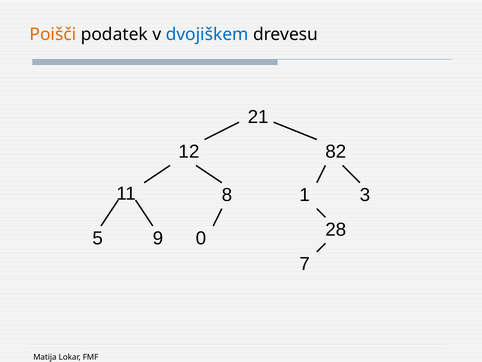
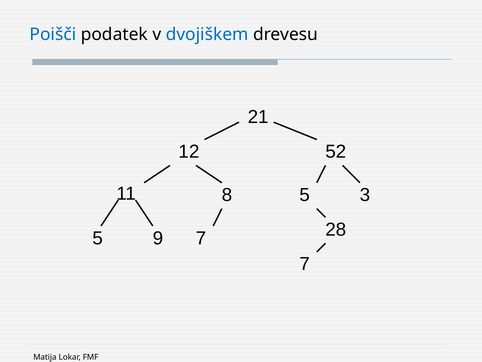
Poišči colour: orange -> blue
82: 82 -> 52
8 1: 1 -> 5
9 0: 0 -> 7
